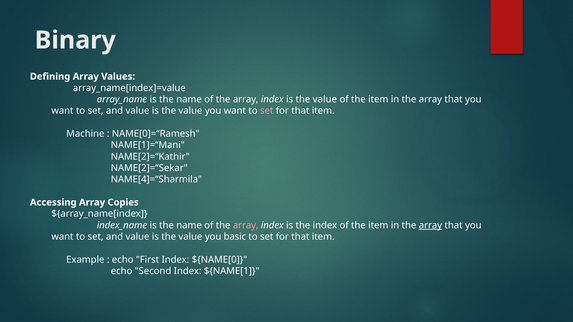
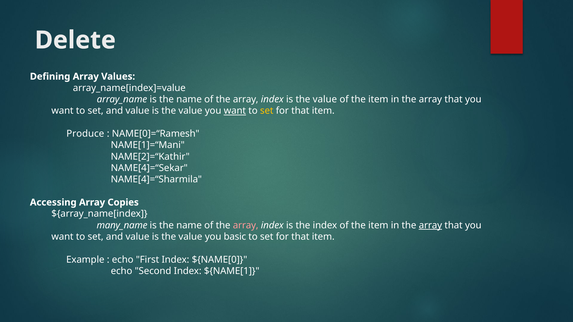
Binary: Binary -> Delete
want at (235, 111) underline: none -> present
set at (267, 111) colour: pink -> yellow
Machine: Machine -> Produce
NAME[2]=“Sekar: NAME[2]=“Sekar -> NAME[4]=“Sekar
index_name: index_name -> many_name
